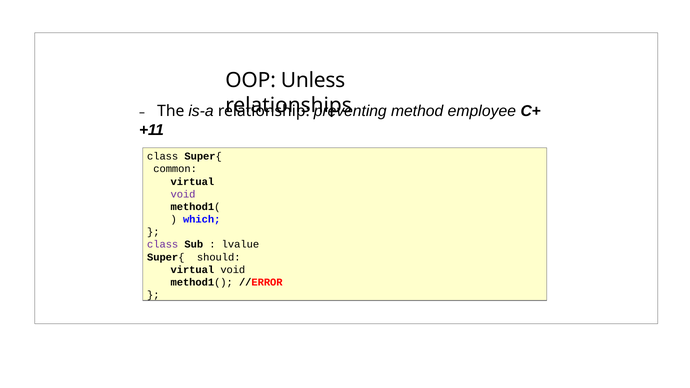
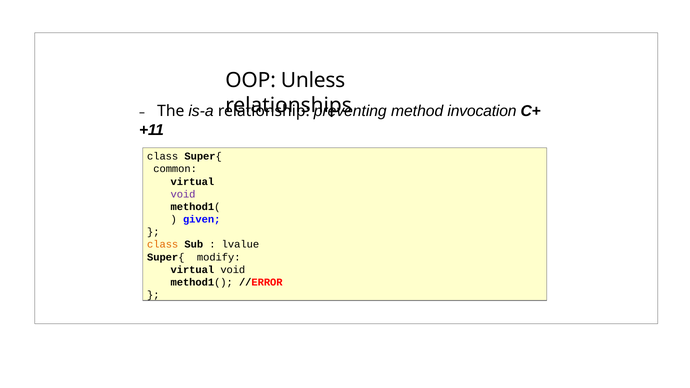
employee: employee -> invocation
which: which -> given
class at (163, 245) colour: purple -> orange
should: should -> modify
